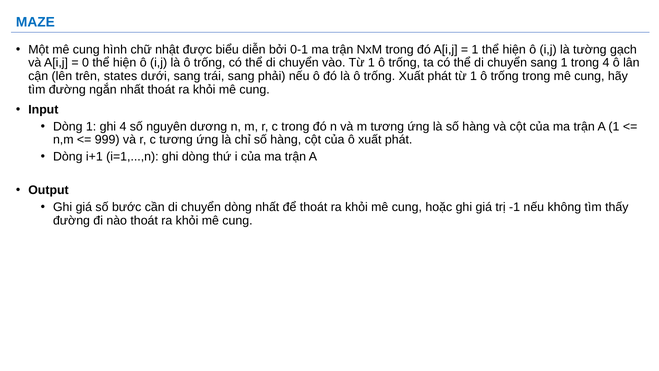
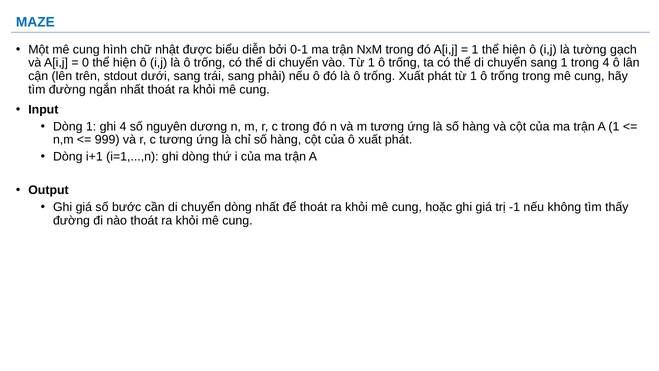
states: states -> stdout
